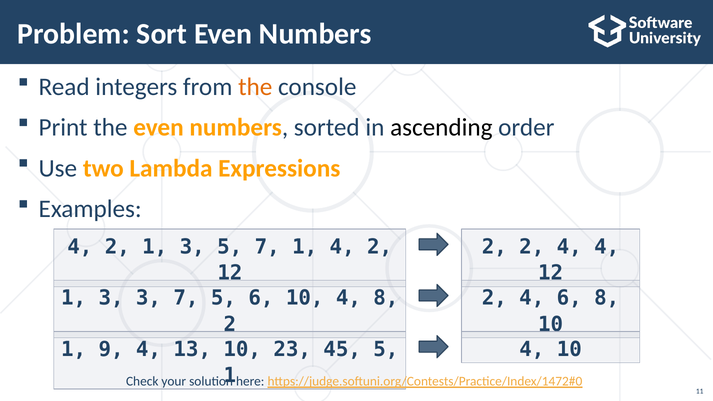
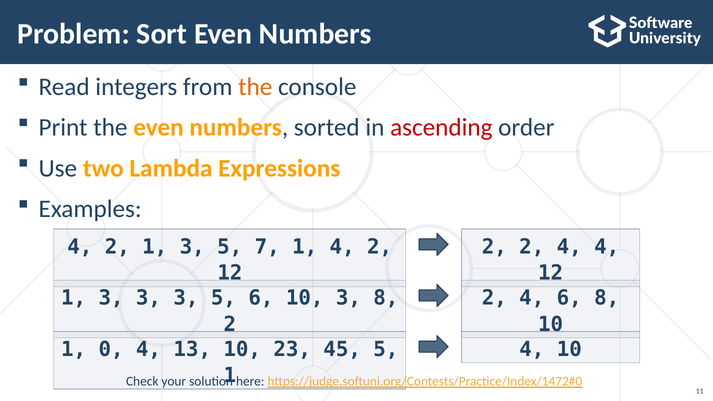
ascending colour: black -> red
3 3 7: 7 -> 3
10 4: 4 -> 3
9: 9 -> 0
